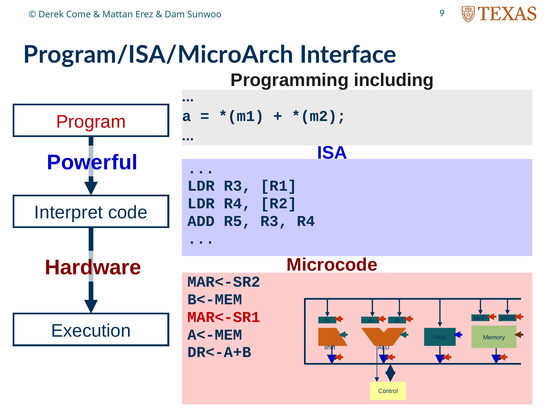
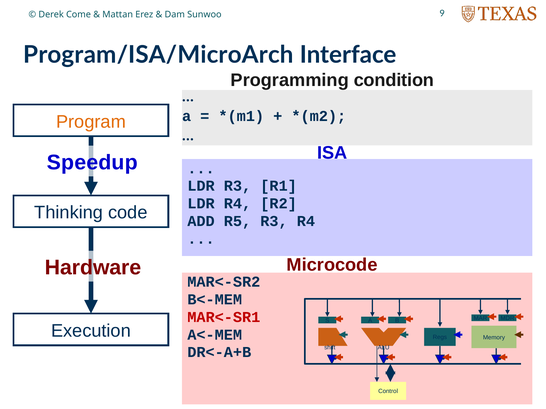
including: including -> condition
Program colour: red -> orange
Powerful: Powerful -> Speedup
Interpret: Interpret -> Thinking
